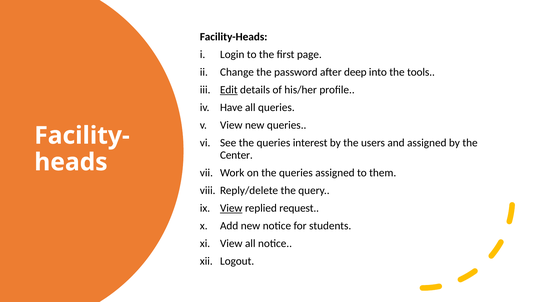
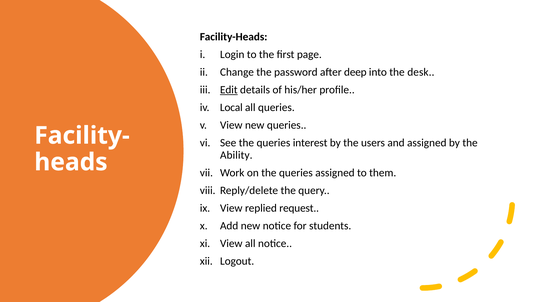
tools: tools -> desk
Have: Have -> Local
Center: Center -> Ability
View at (231, 208) underline: present -> none
